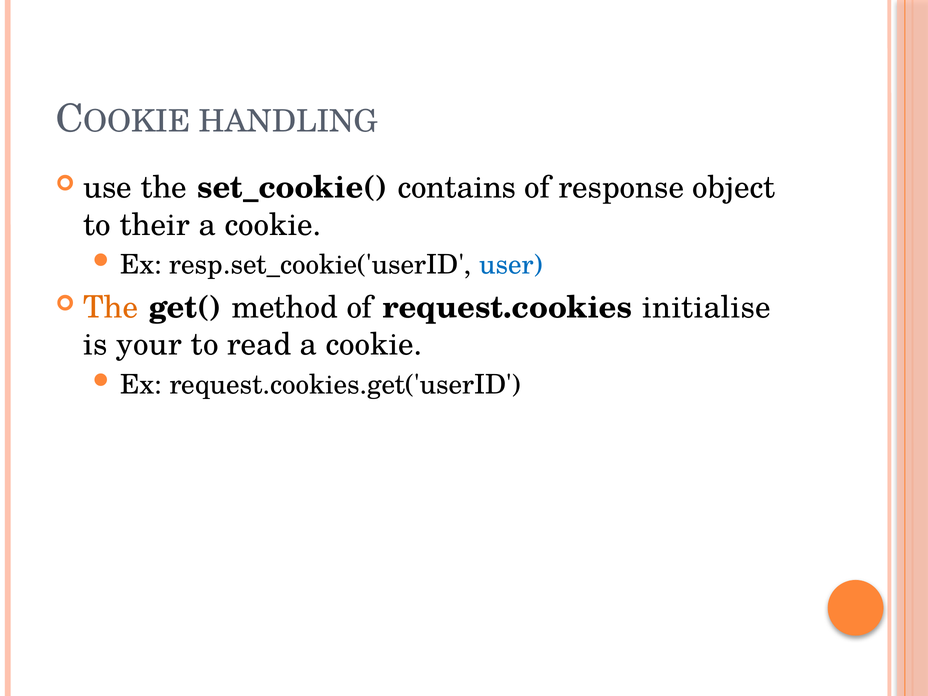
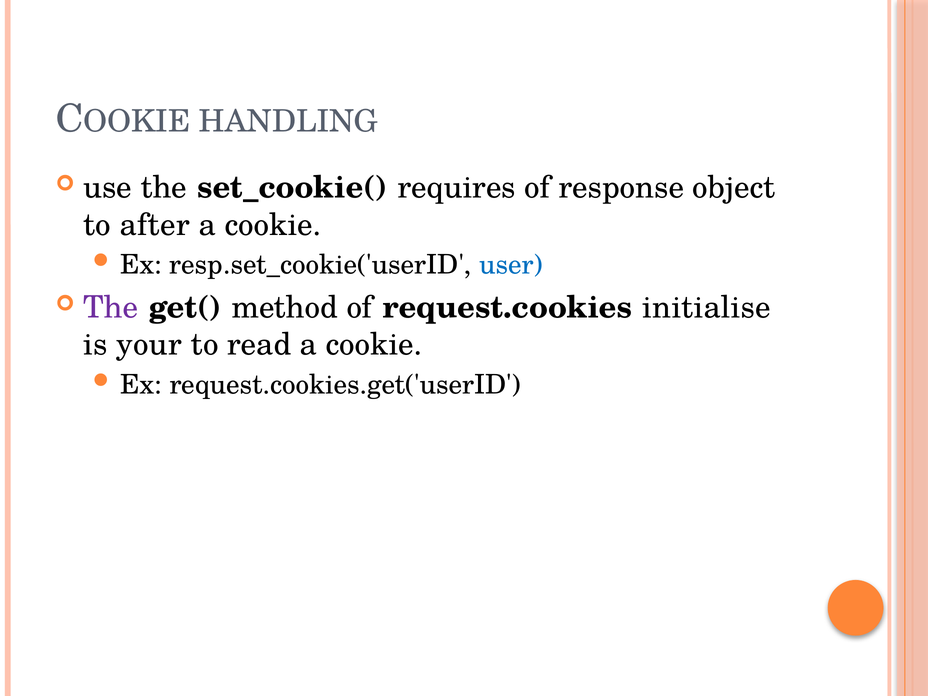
contains: contains -> requires
their: their -> after
The at (111, 308) colour: orange -> purple
